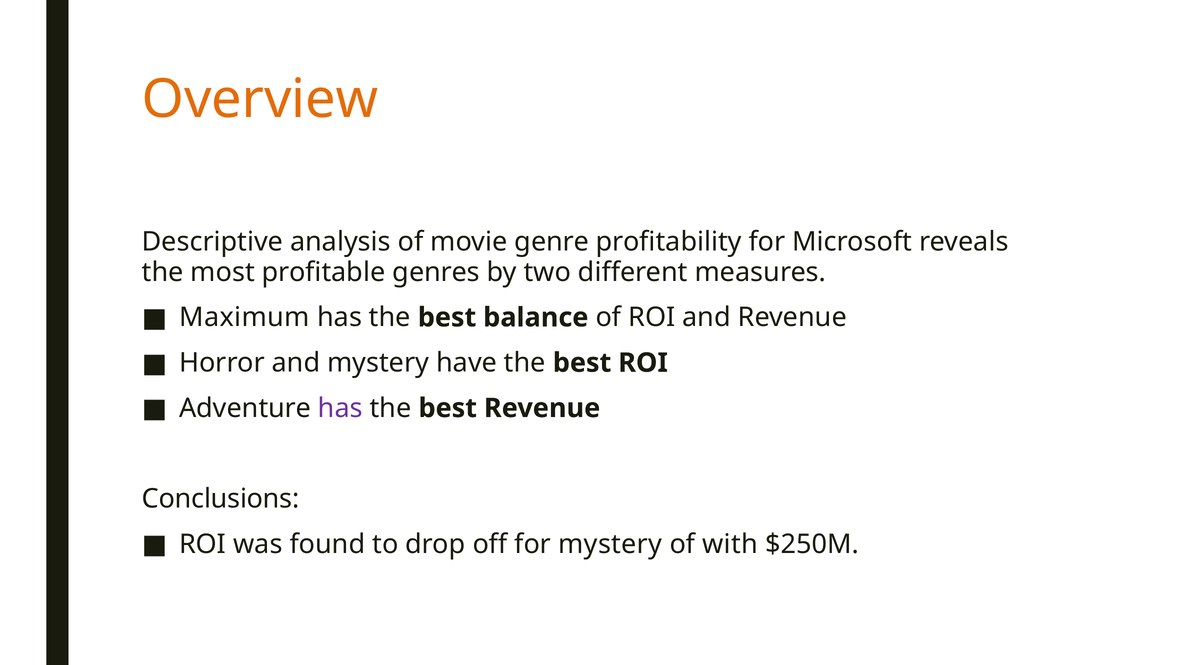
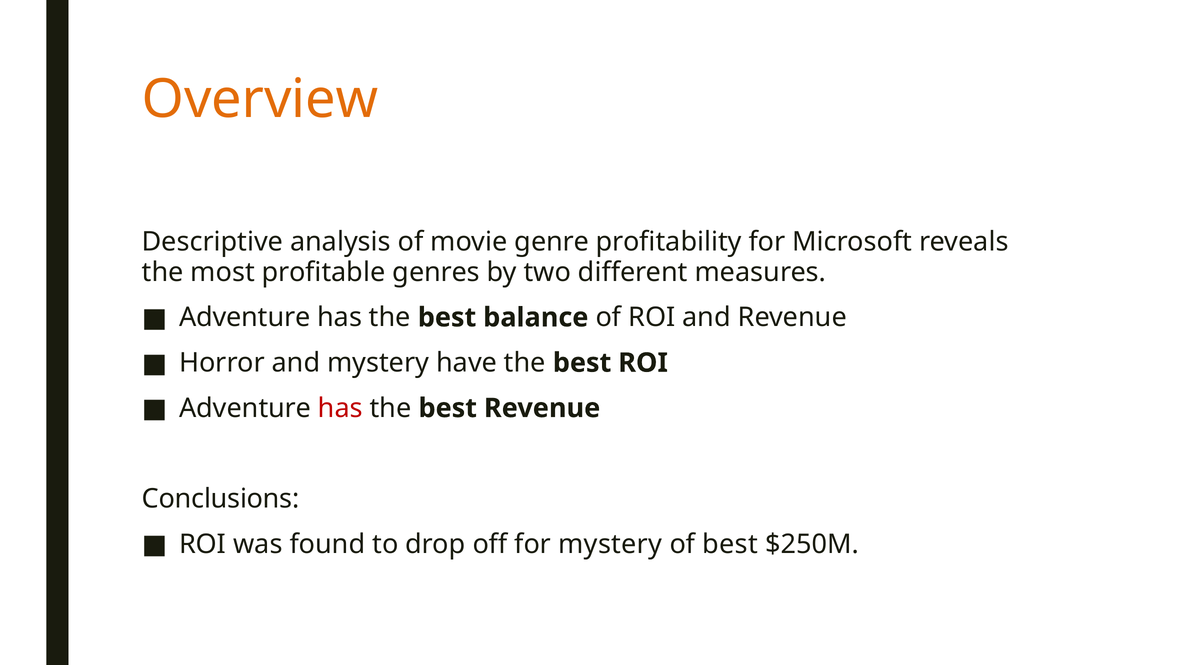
Maximum at (245, 317): Maximum -> Adventure
has at (340, 408) colour: purple -> red
of with: with -> best
